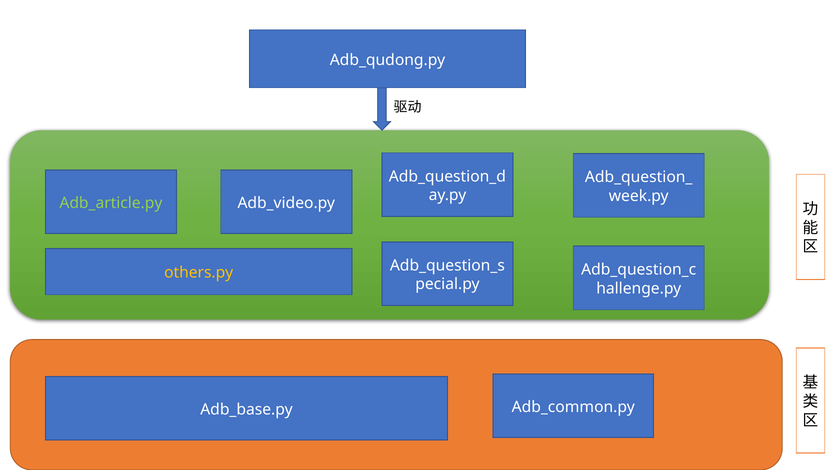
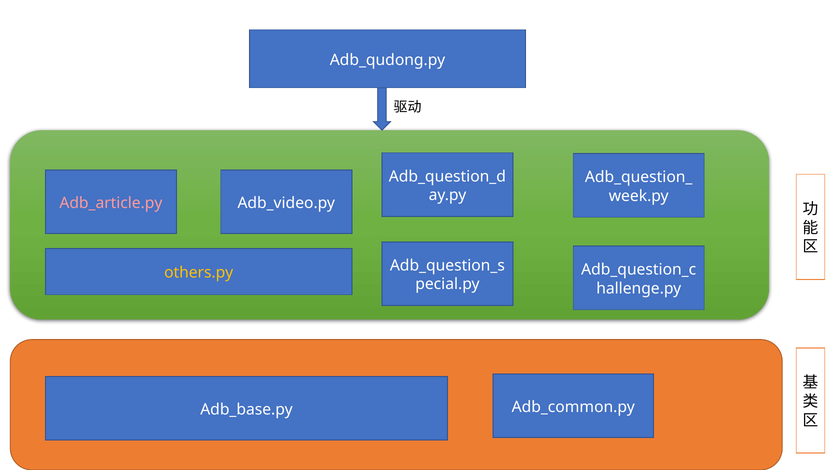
Adb_article.py colour: light green -> pink
